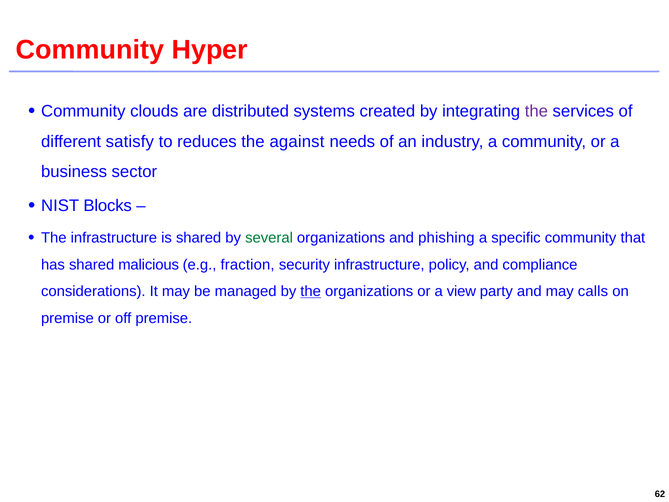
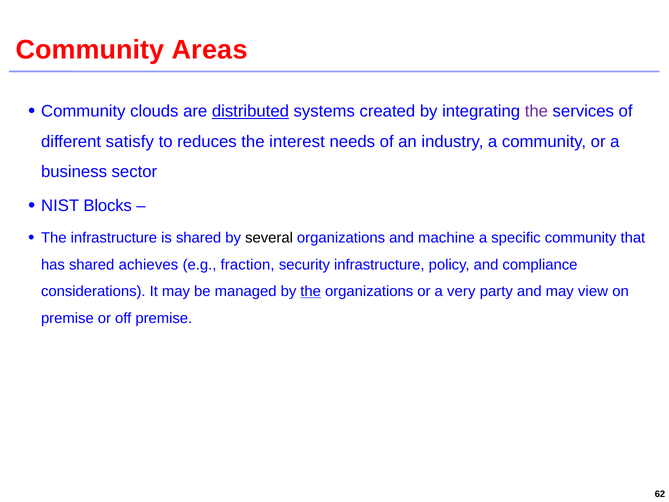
Hyper: Hyper -> Areas
distributed underline: none -> present
against: against -> interest
several colour: green -> black
phishing: phishing -> machine
malicious: malicious -> achieves
view: view -> very
calls: calls -> view
